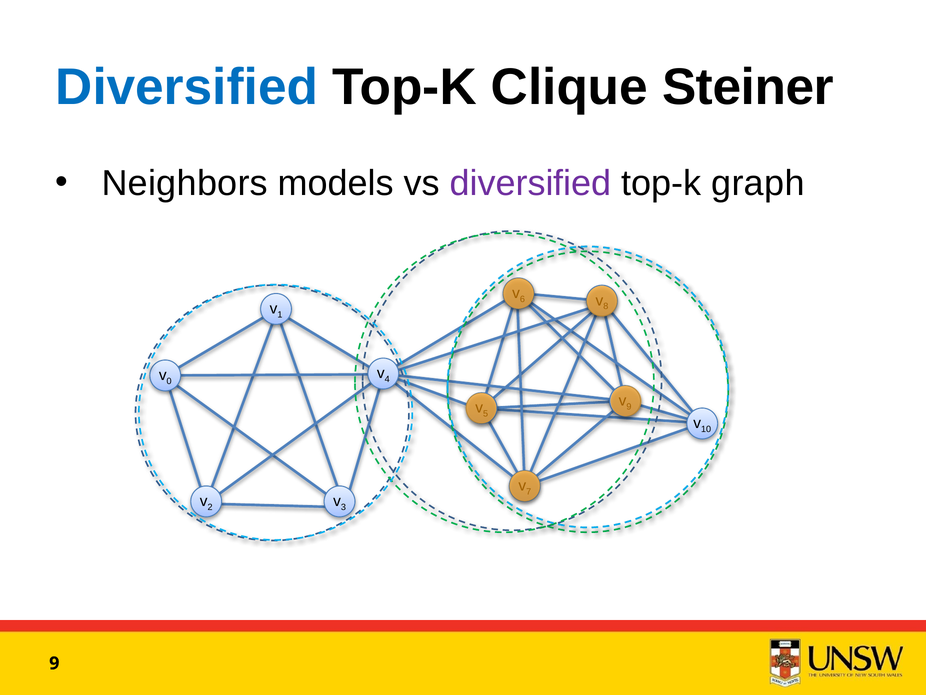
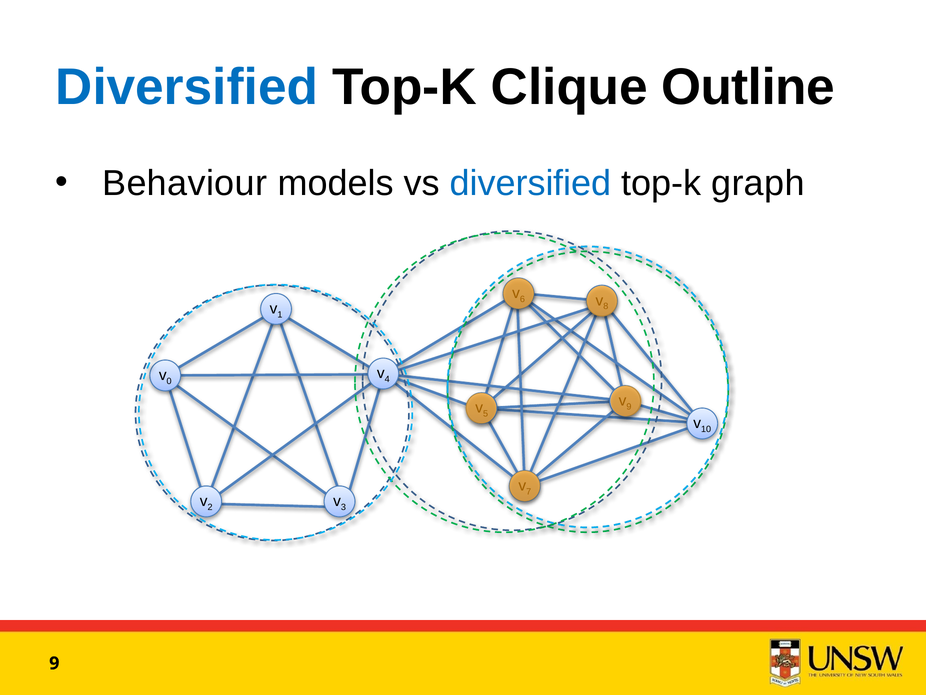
Steiner: Steiner -> Outline
Neighbors: Neighbors -> Behaviour
diversified at (531, 183) colour: purple -> blue
